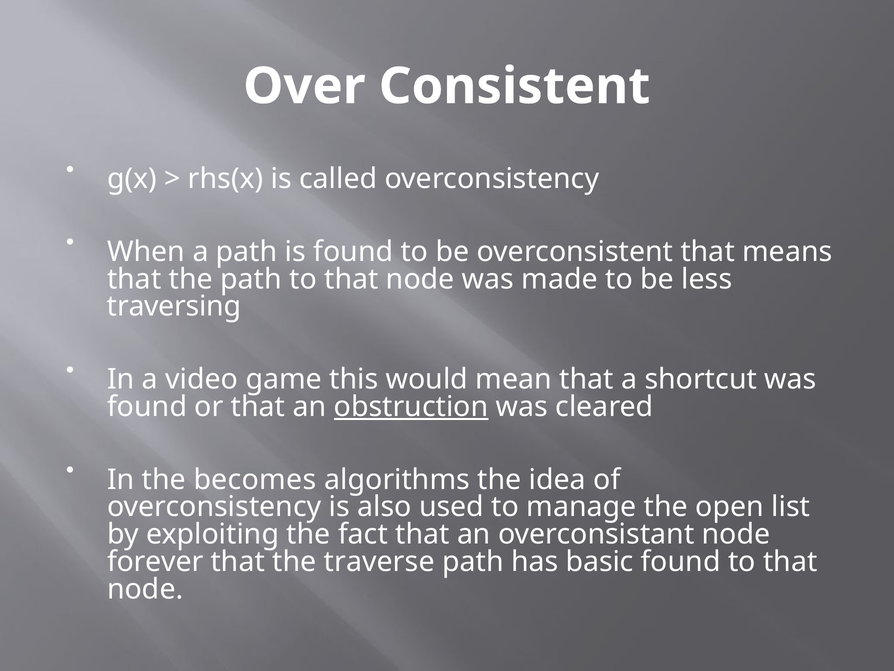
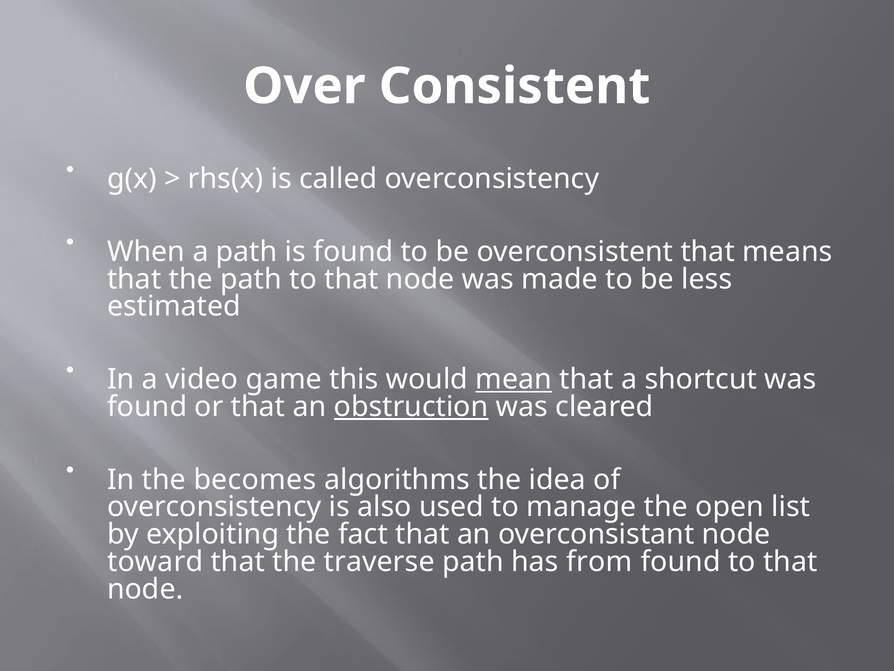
traversing: traversing -> estimated
mean underline: none -> present
forever: forever -> toward
basic: basic -> from
